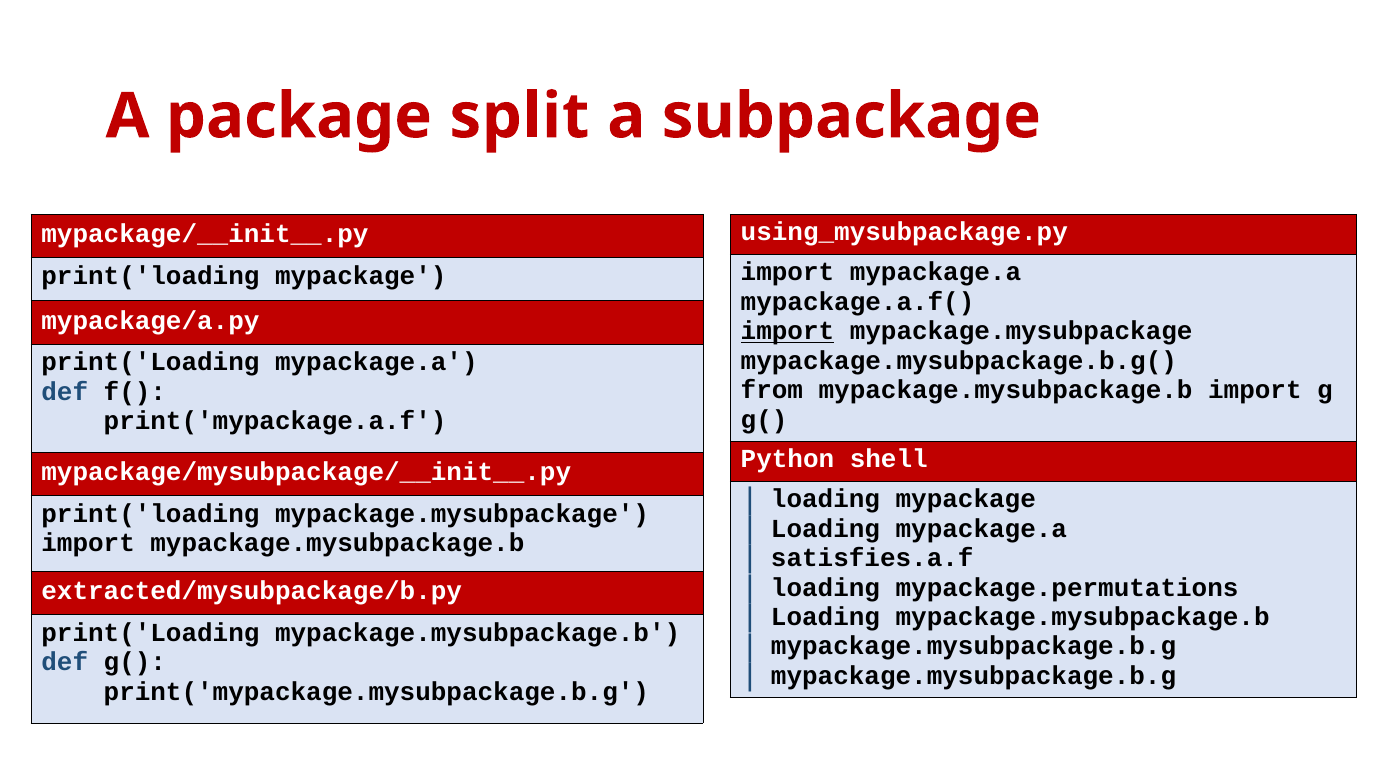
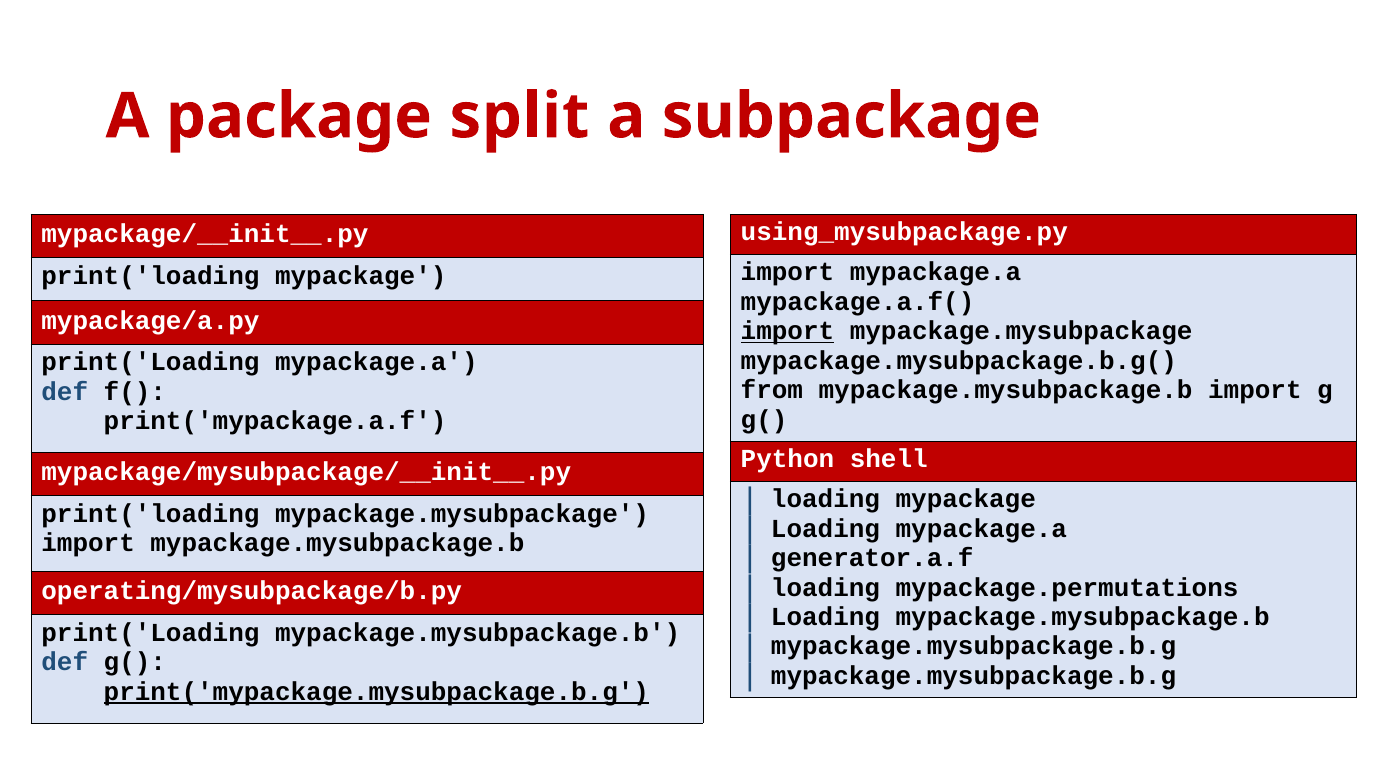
satisfies.a.f: satisfies.a.f -> generator.a.f
extracted/mysubpackage/b.py: extracted/mysubpackage/b.py -> operating/mysubpackage/b.py
print('mypackage.mysubpackage.b.g underline: none -> present
